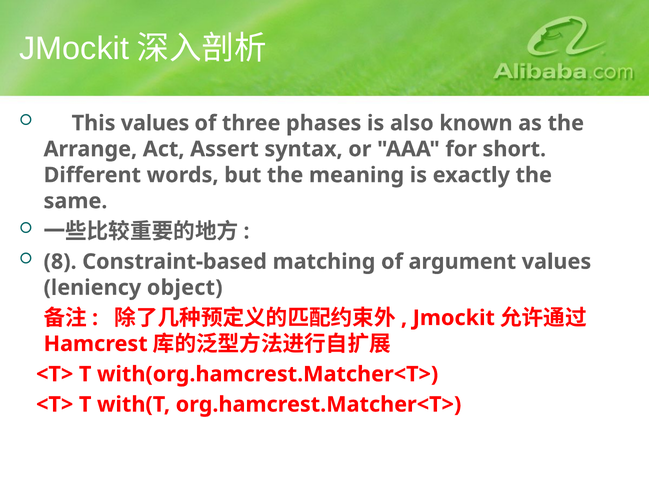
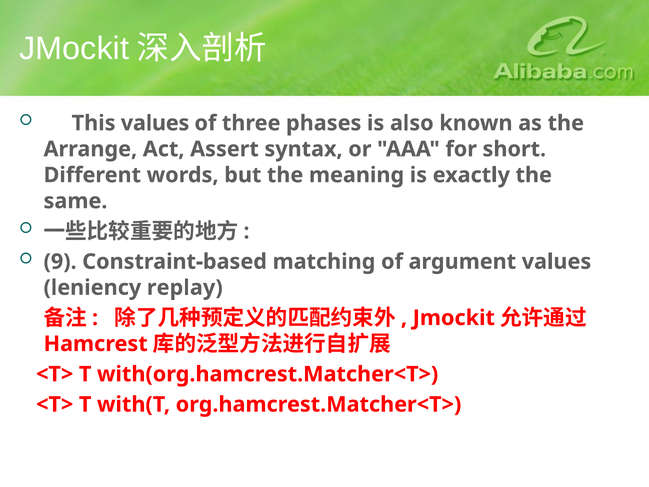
8: 8 -> 9
object: object -> replay
